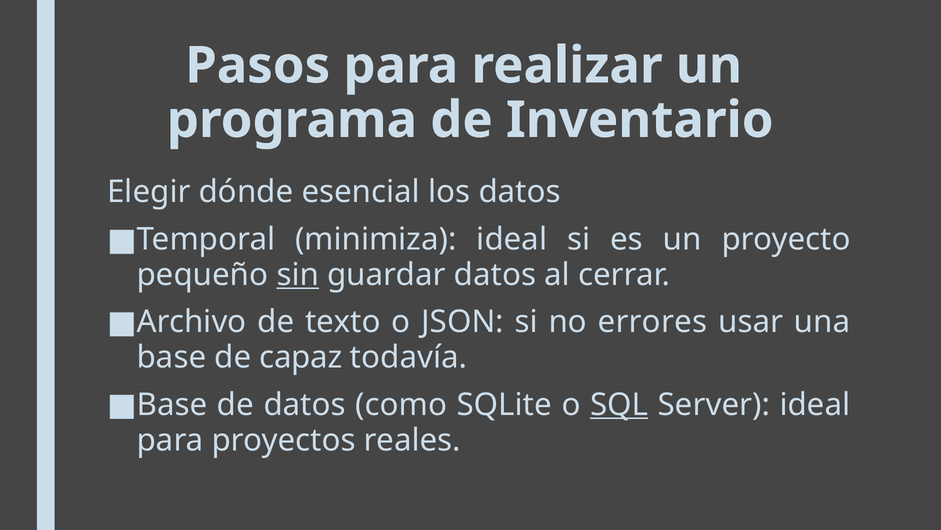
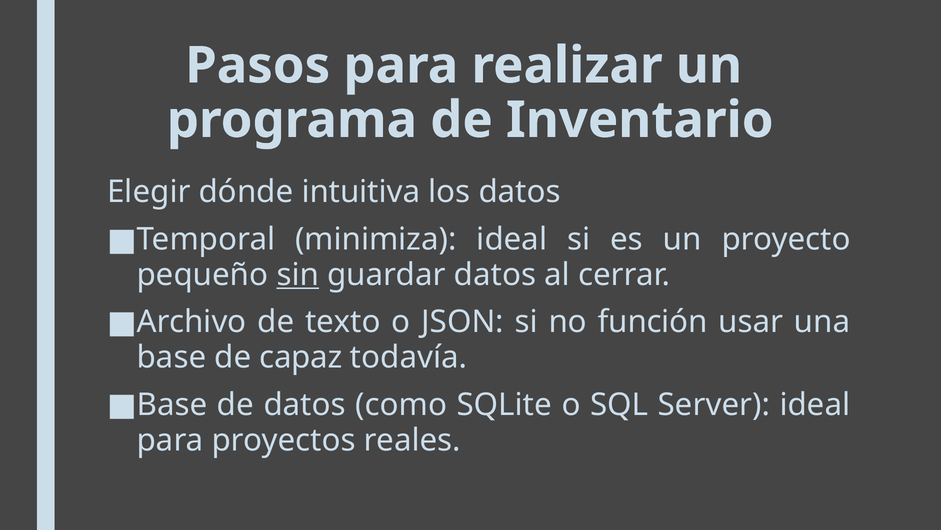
esencial: esencial -> intuitiva
errores: errores -> función
SQL underline: present -> none
